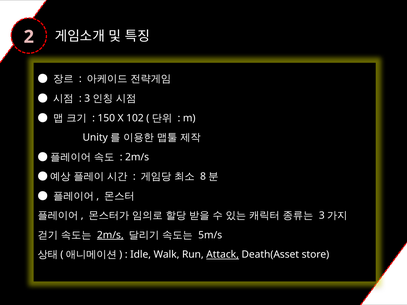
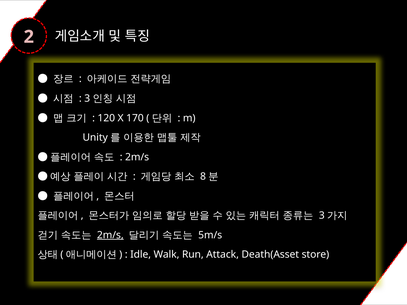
150: 150 -> 120
102: 102 -> 170
Attack underline: present -> none
